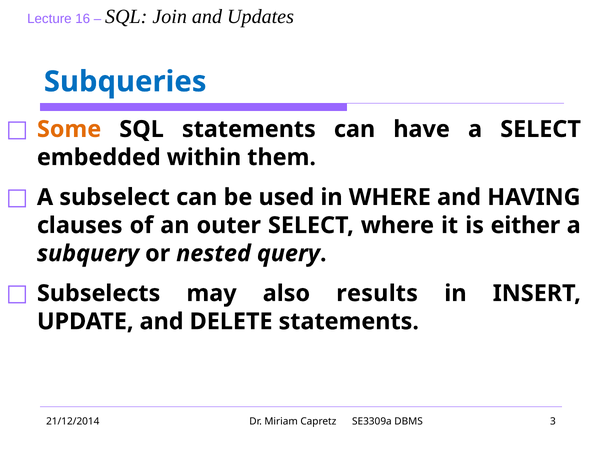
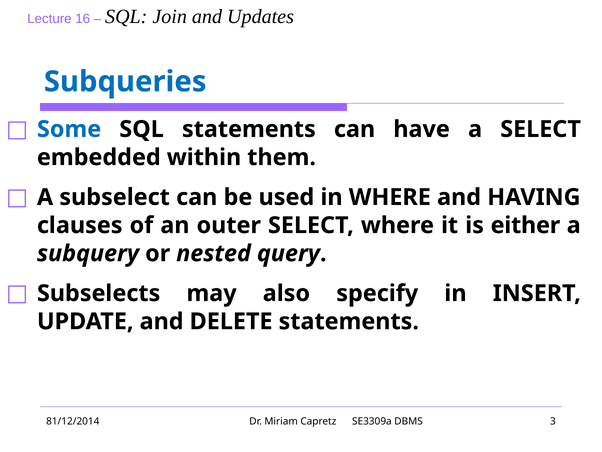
Some colour: orange -> blue
results: results -> specify
21/12/2014: 21/12/2014 -> 81/12/2014
